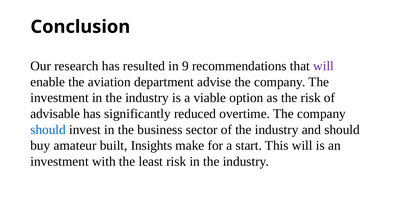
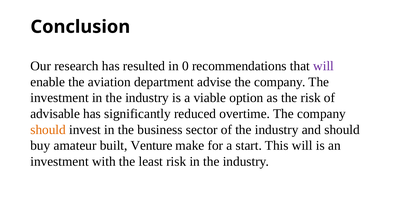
9: 9 -> 0
should at (48, 130) colour: blue -> orange
Insights: Insights -> Venture
